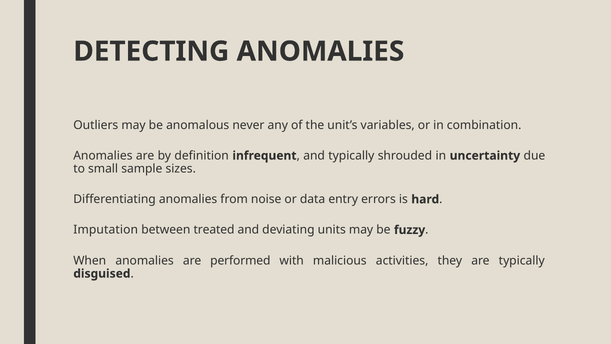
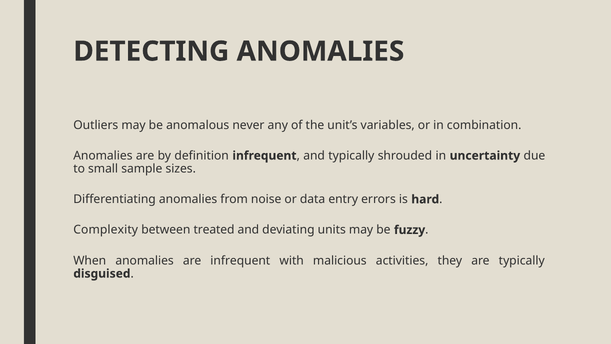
Imputation: Imputation -> Complexity
are performed: performed -> infrequent
